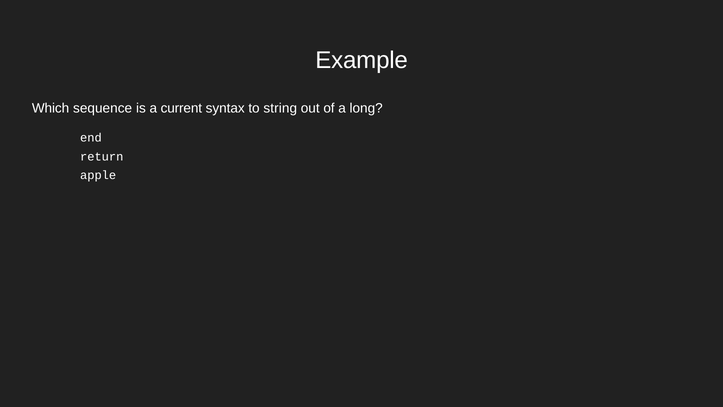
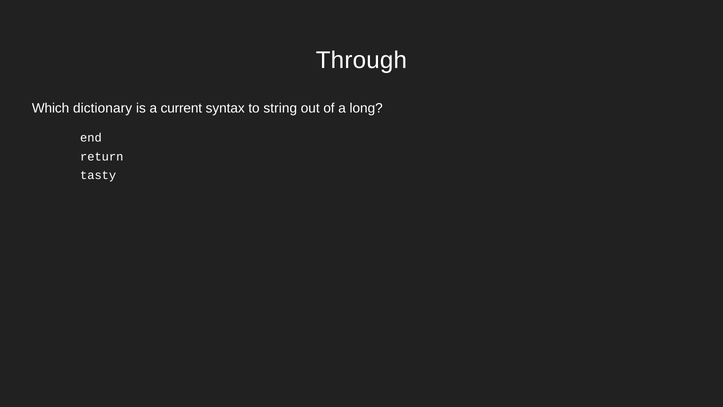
Example: Example -> Through
sequence: sequence -> dictionary
apple: apple -> tasty
